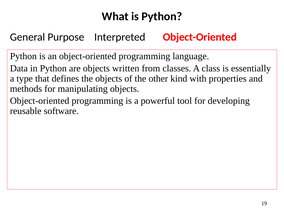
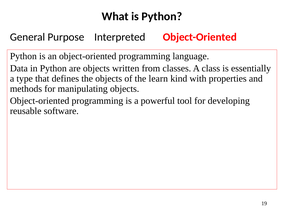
other: other -> learn
